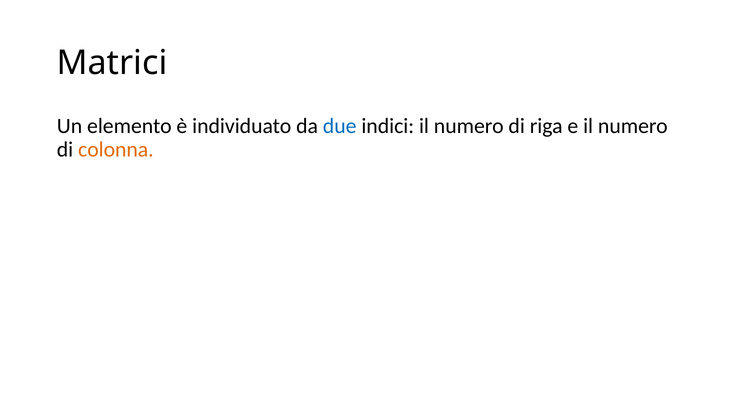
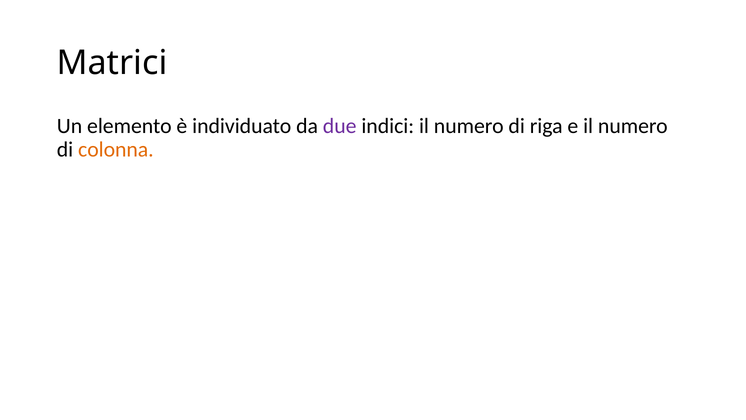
due colour: blue -> purple
